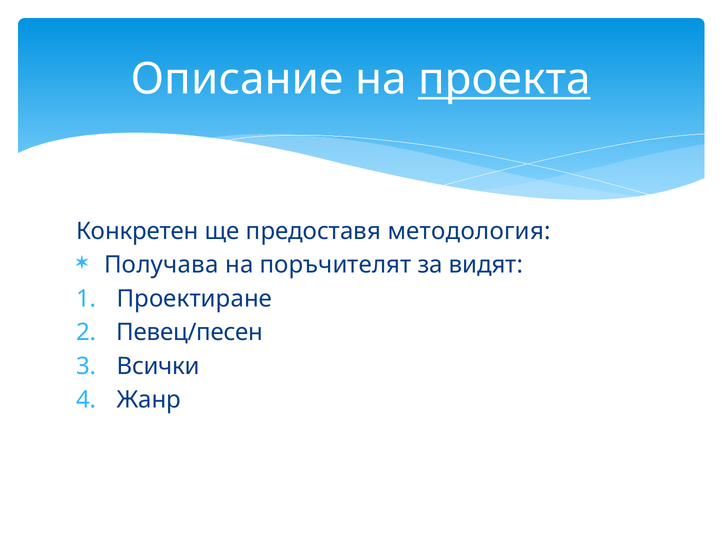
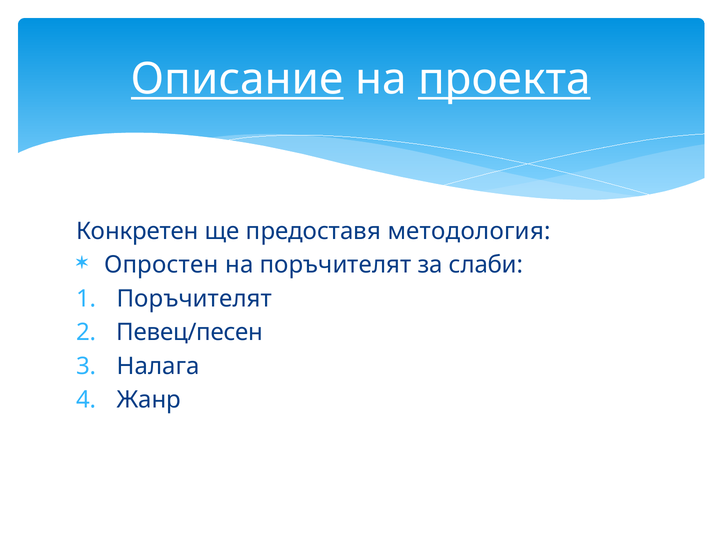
Описание underline: none -> present
Получава: Получава -> Опростен
видят: видят -> слаби
Проектиране at (194, 298): Проектиране -> Поръчителят
Всички: Всички -> Налага
